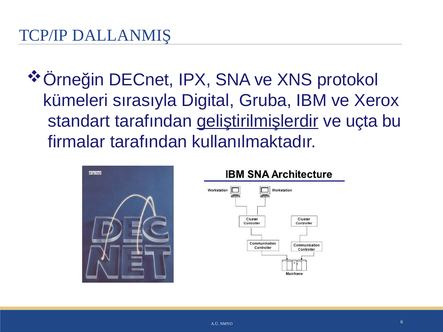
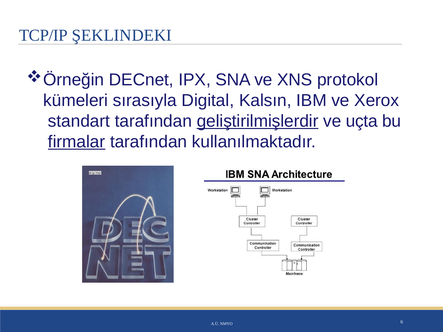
DALLANMIŞ: DALLANMIŞ -> ŞEKLINDEKI
Gruba: Gruba -> Kalsın
firmalar underline: none -> present
